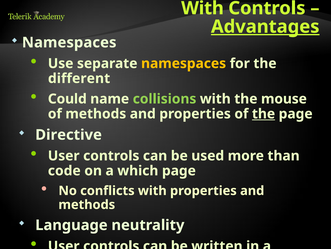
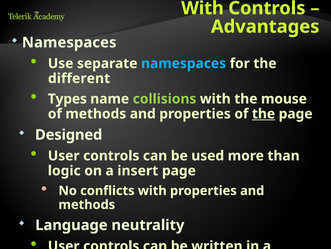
Advantages underline: present -> none
namespaces at (184, 63) colour: yellow -> light blue
Could: Could -> Types
Directive: Directive -> Designed
code: code -> logic
which: which -> insert
